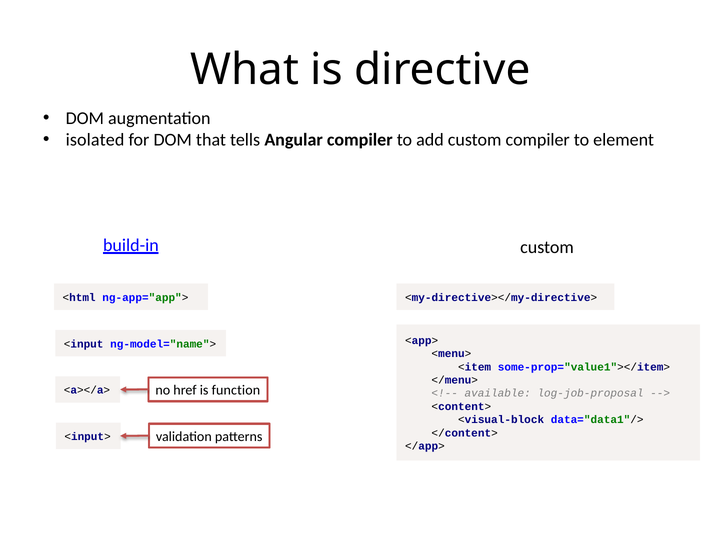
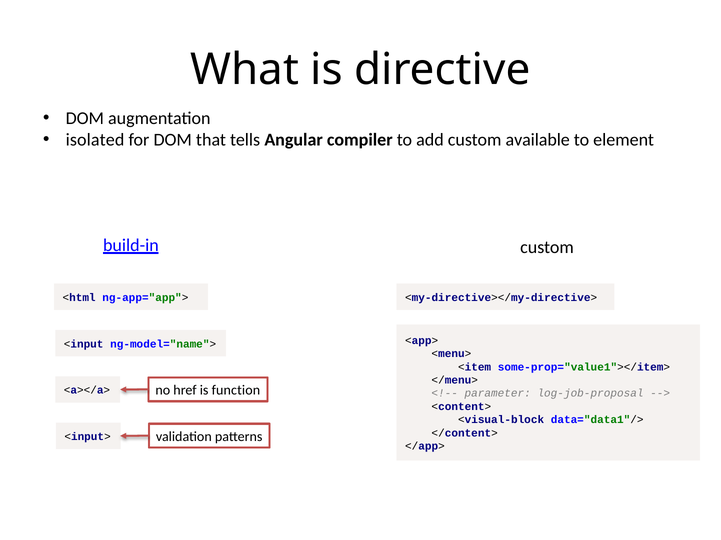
custom compiler: compiler -> available
available: available -> parameter
